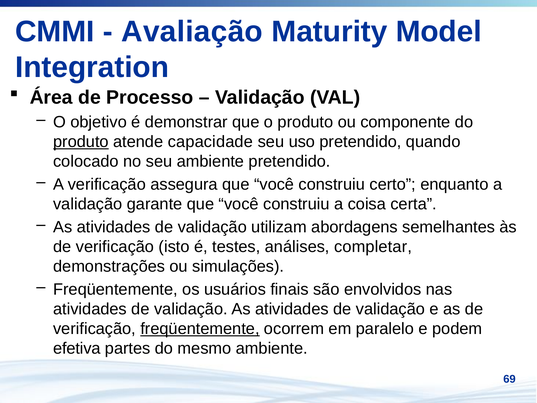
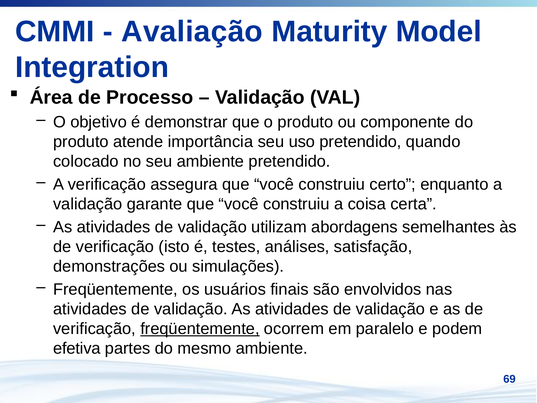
produto at (81, 142) underline: present -> none
capacidade: capacidade -> importância
completar: completar -> satisfação
